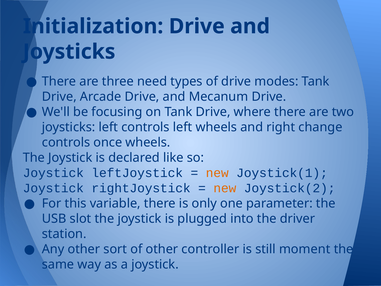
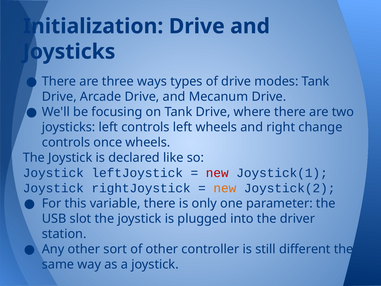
need: need -> ways
new at (217, 173) colour: orange -> red
moment: moment -> different
